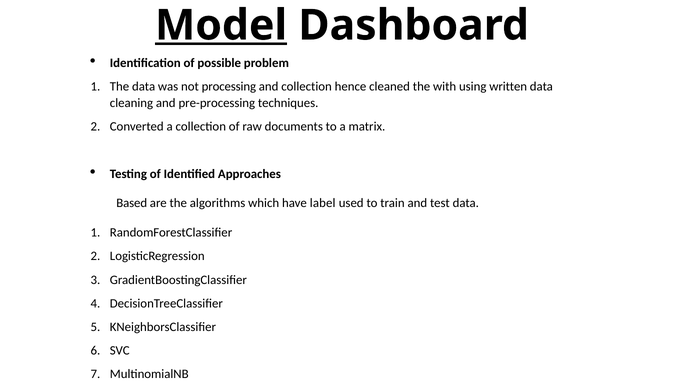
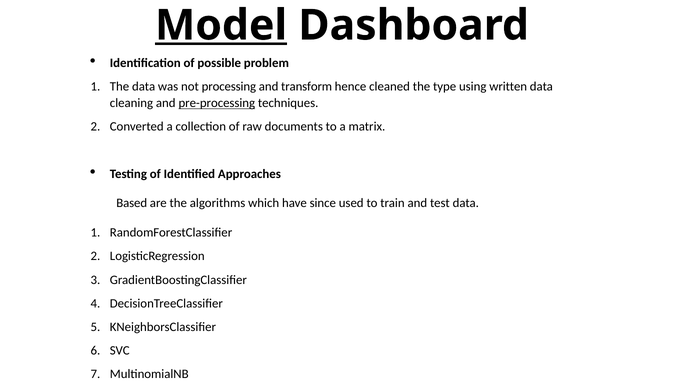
and collection: collection -> transform
with: with -> type
pre-processing underline: none -> present
label: label -> since
